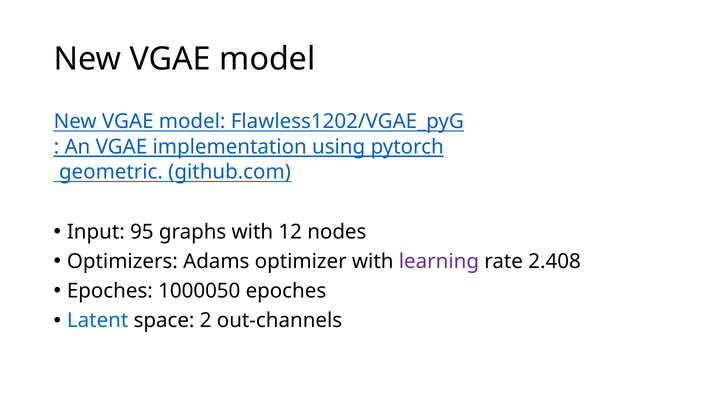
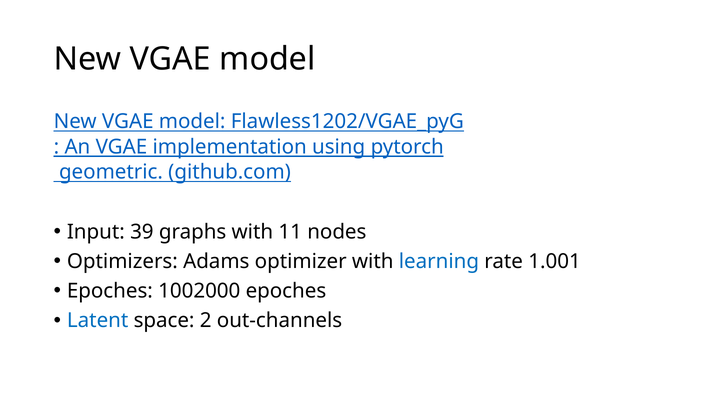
95: 95 -> 39
12: 12 -> 11
learning colour: purple -> blue
2.408: 2.408 -> 1.001
1000050: 1000050 -> 1002000
